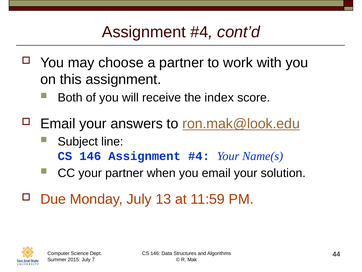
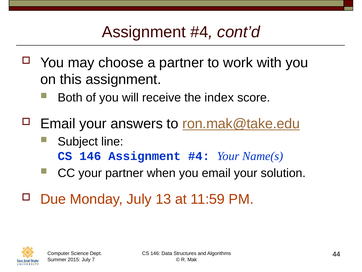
ron.mak@look.edu: ron.mak@look.edu -> ron.mak@take.edu
